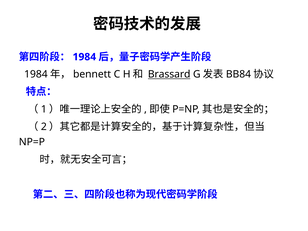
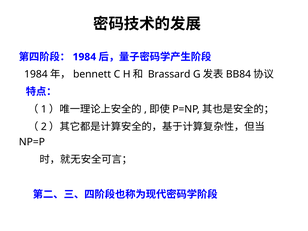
Brassard underline: present -> none
